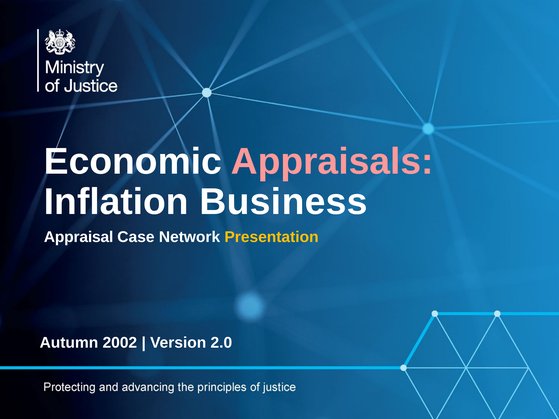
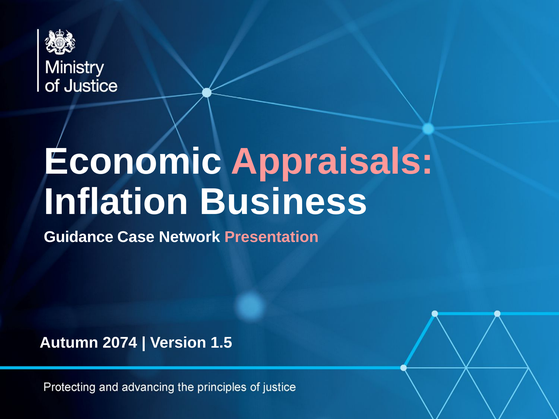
Appraisal: Appraisal -> Guidance
Presentation colour: yellow -> pink
2002: 2002 -> 2074
2.0: 2.0 -> 1.5
